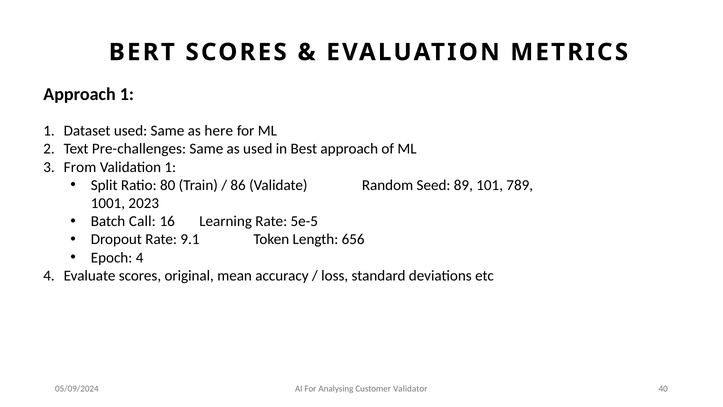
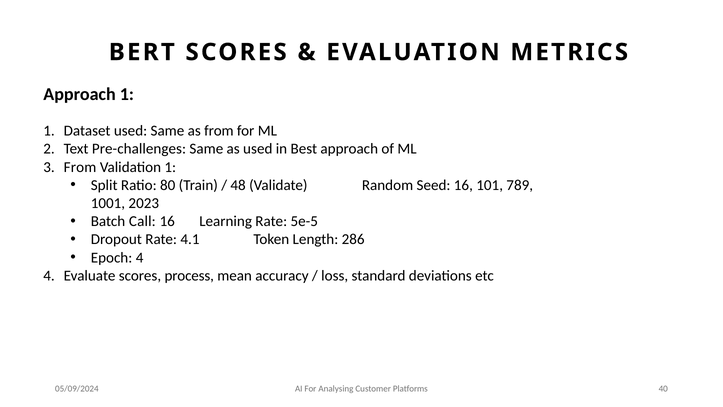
as here: here -> from
86: 86 -> 48
Seed 89: 89 -> 16
9.1: 9.1 -> 4.1
656: 656 -> 286
original: original -> process
Validator: Validator -> Platforms
